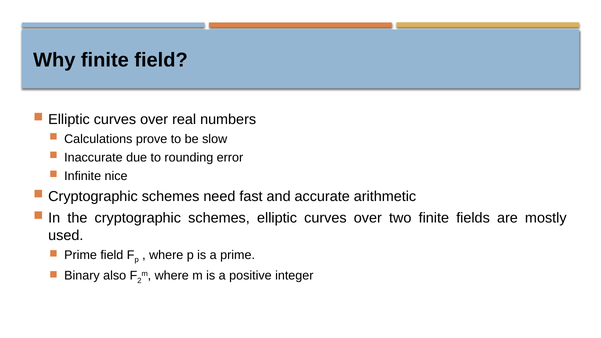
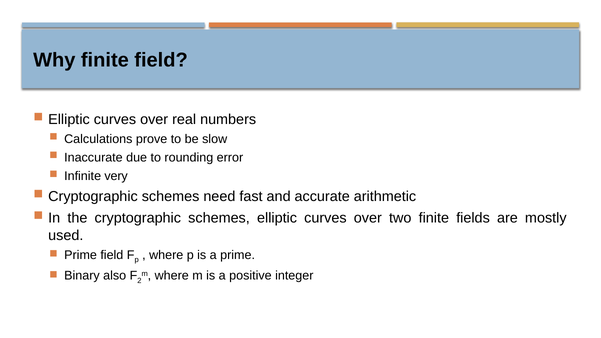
nice: nice -> very
